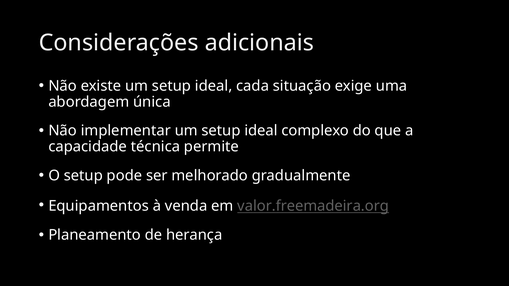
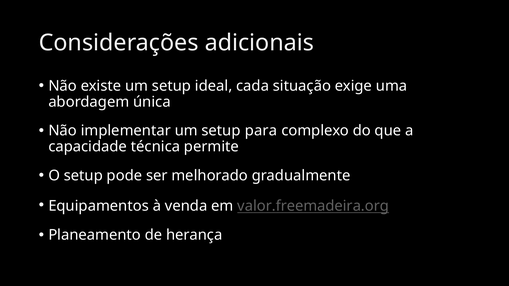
implementar um setup ideal: ideal -> para
